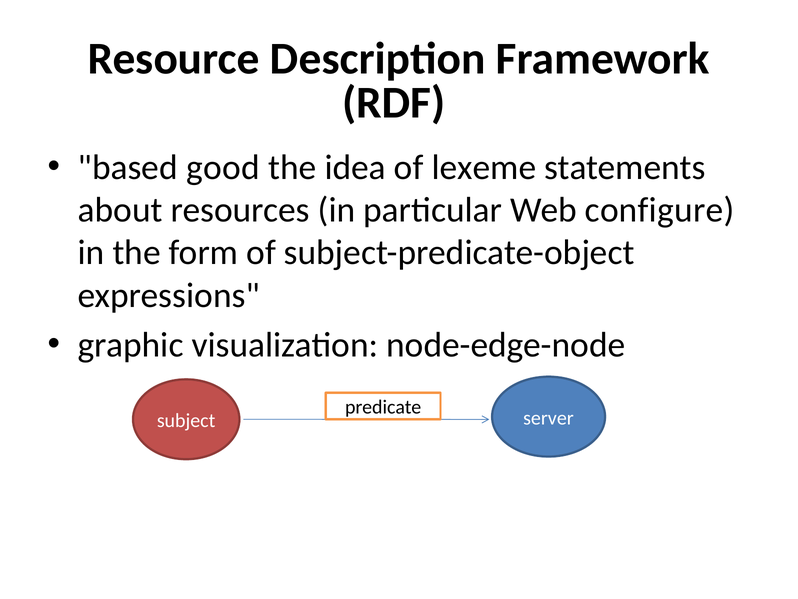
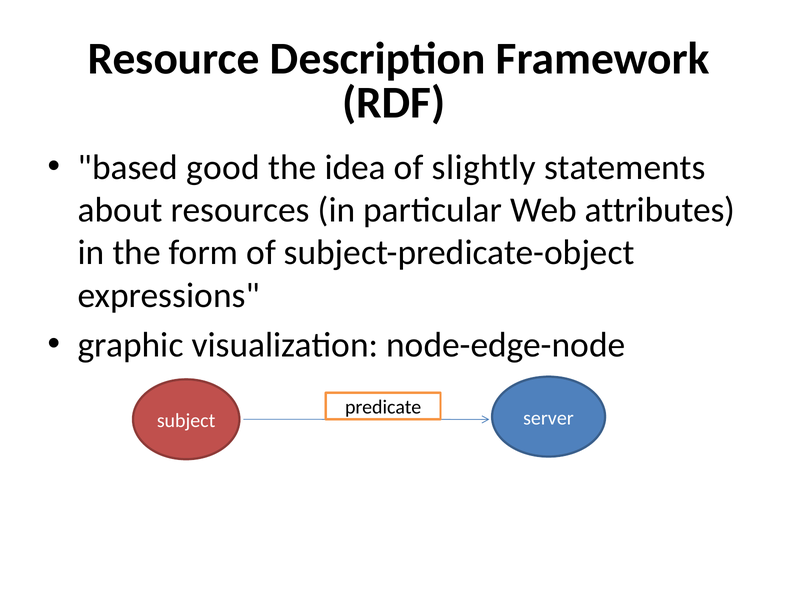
lexeme: lexeme -> slightly
configure: configure -> attributes
